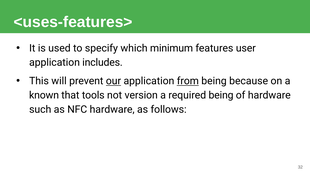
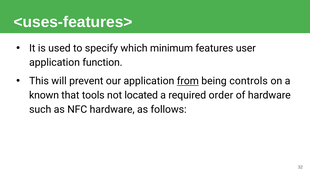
includes: includes -> function
our underline: present -> none
because: because -> controls
version: version -> located
required being: being -> order
